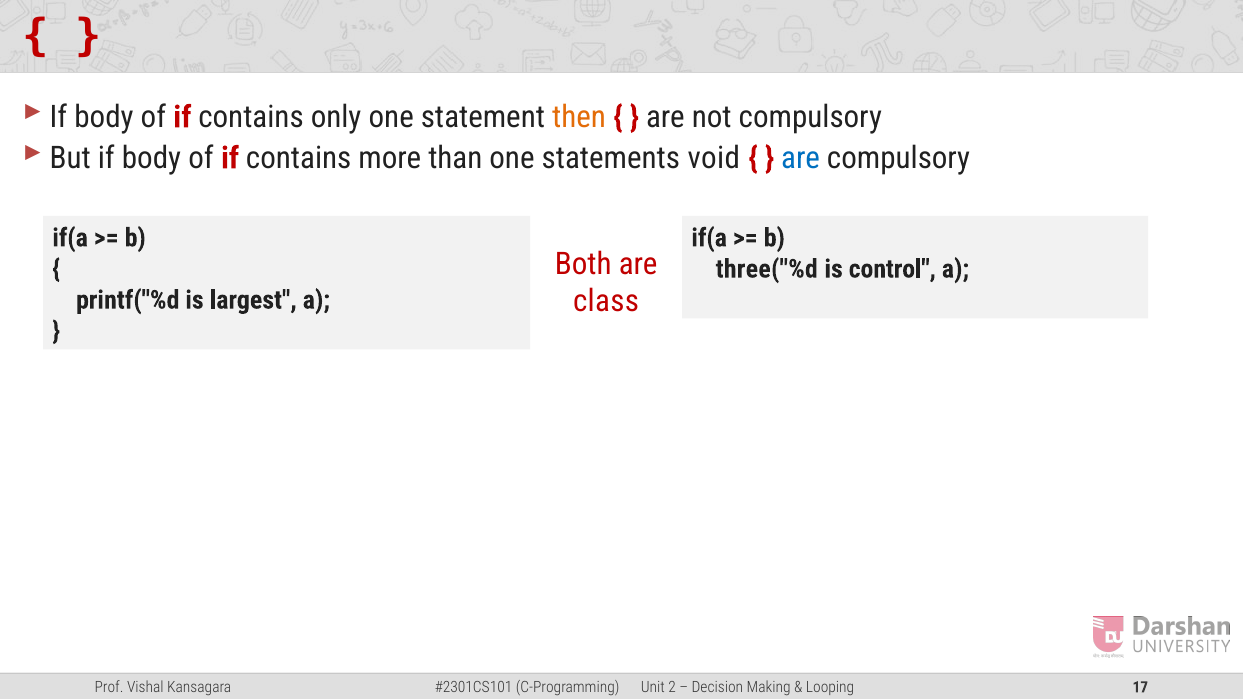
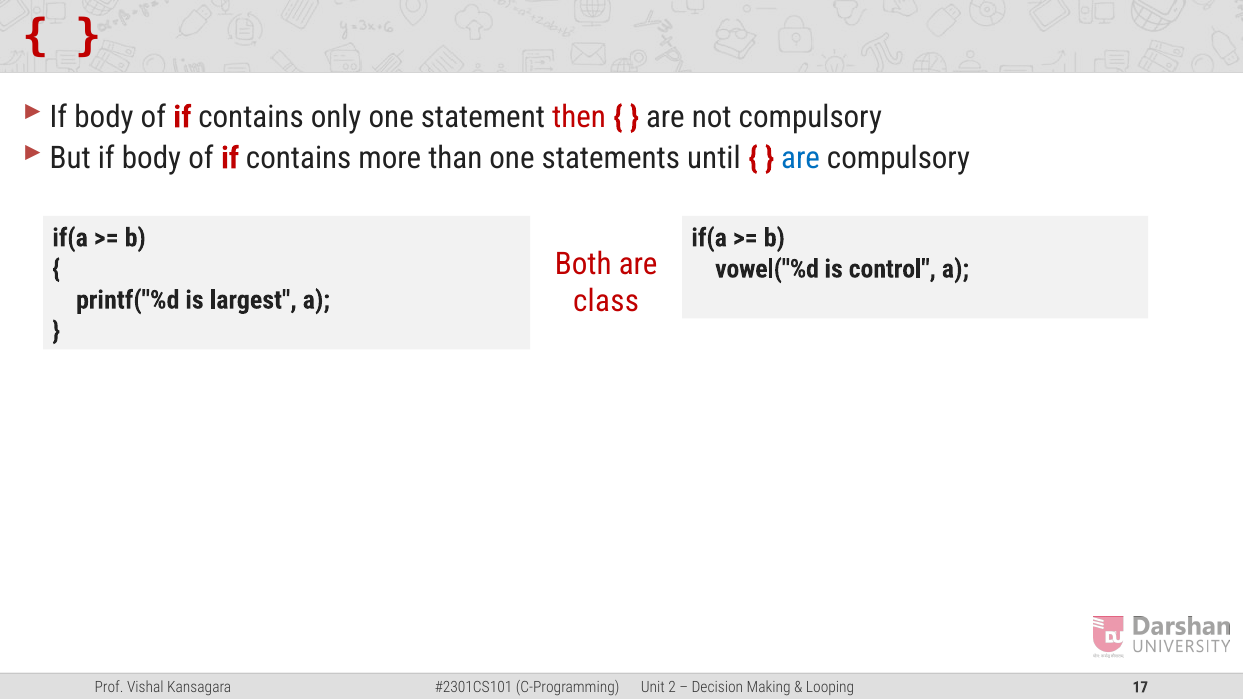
then colour: orange -> red
void: void -> until
three("%d: three("%d -> vowel("%d
